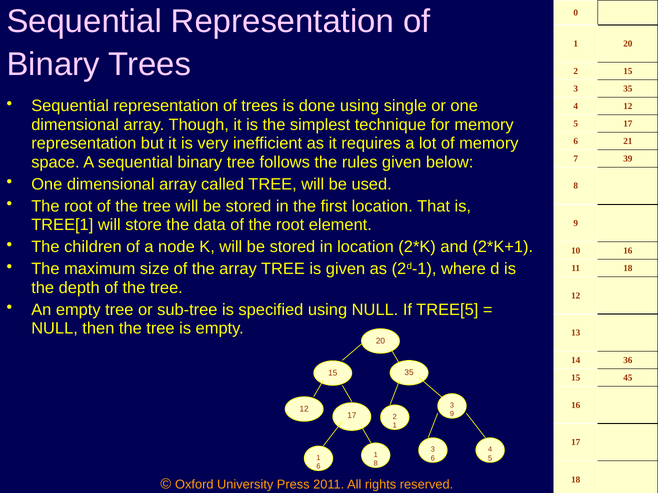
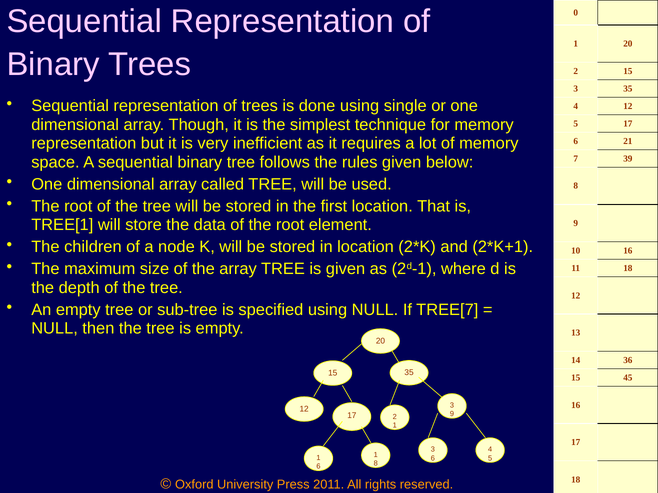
TREE[5: TREE[5 -> TREE[7
